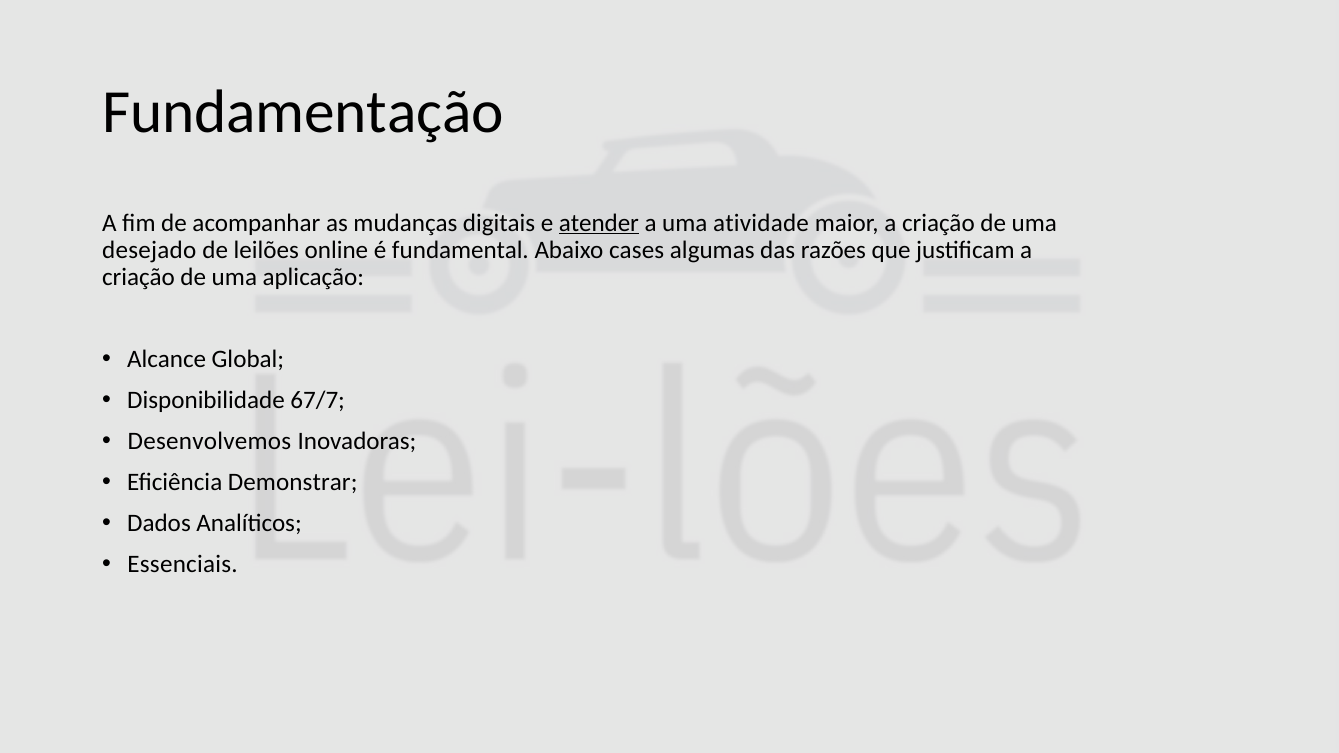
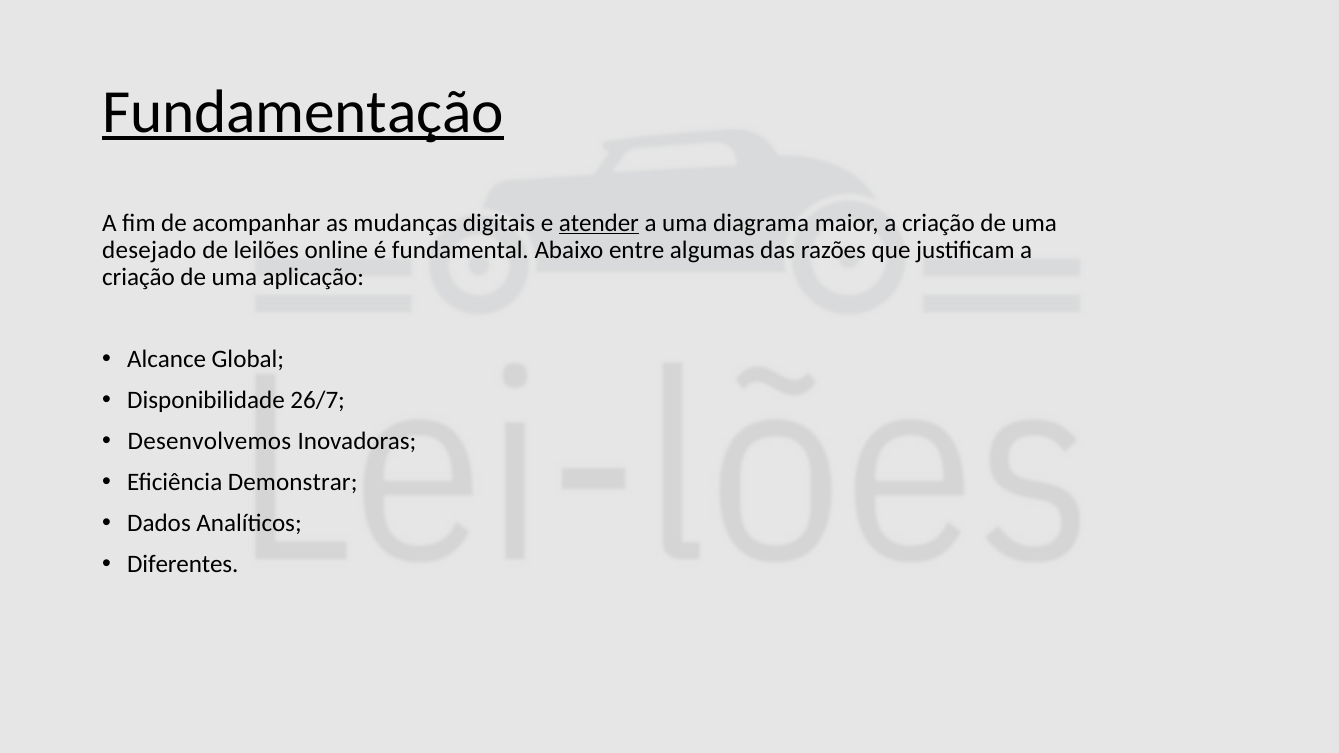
Fundamentação underline: none -> present
atividade: atividade -> diagrama
cases: cases -> entre
67/7: 67/7 -> 26/7
Essenciais: Essenciais -> Diferentes
